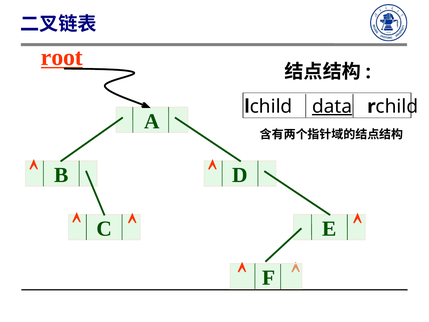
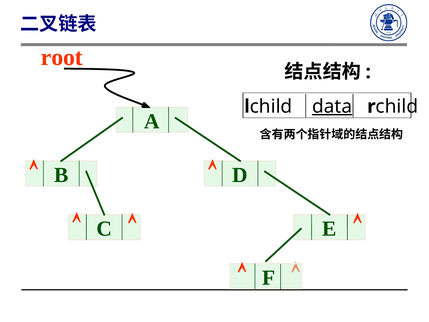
root underline: present -> none
